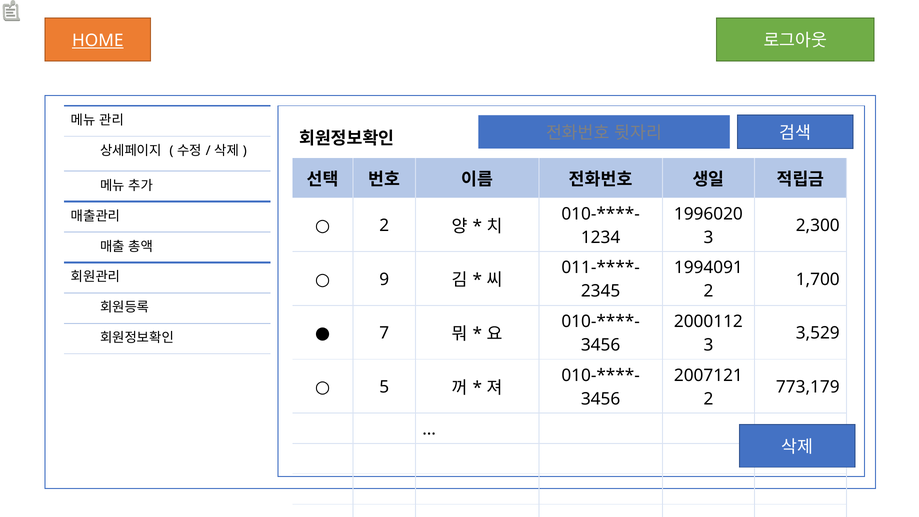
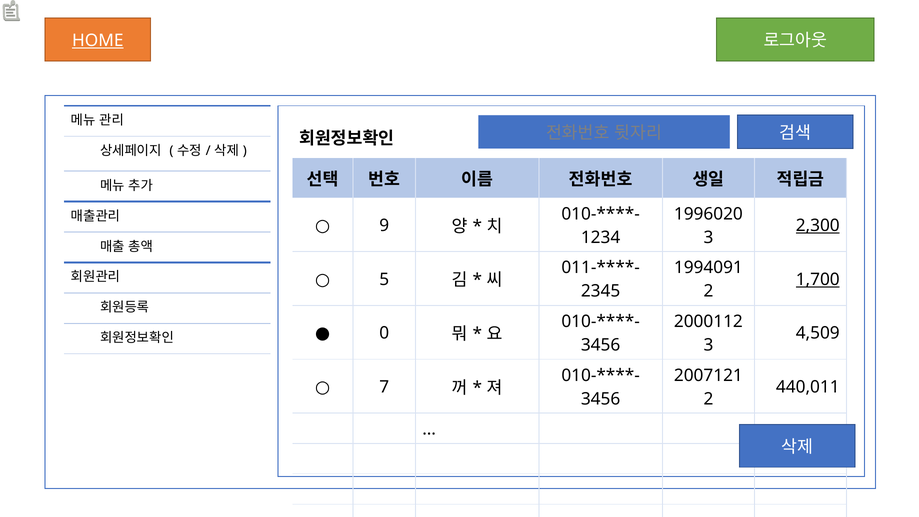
2 at (384, 226): 2 -> 9
2,300 underline: none -> present
9: 9 -> 5
1,700 underline: none -> present
7: 7 -> 0
3,529: 3,529 -> 4,509
5: 5 -> 7
773,179: 773,179 -> 440,011
